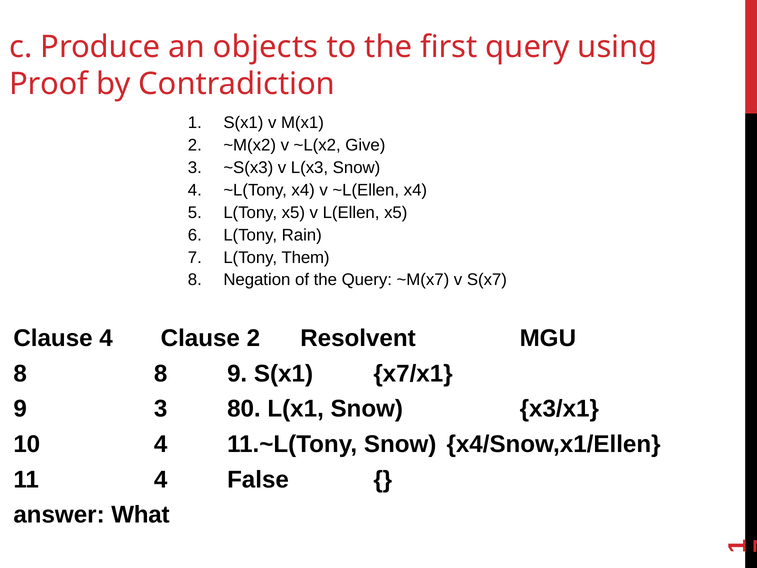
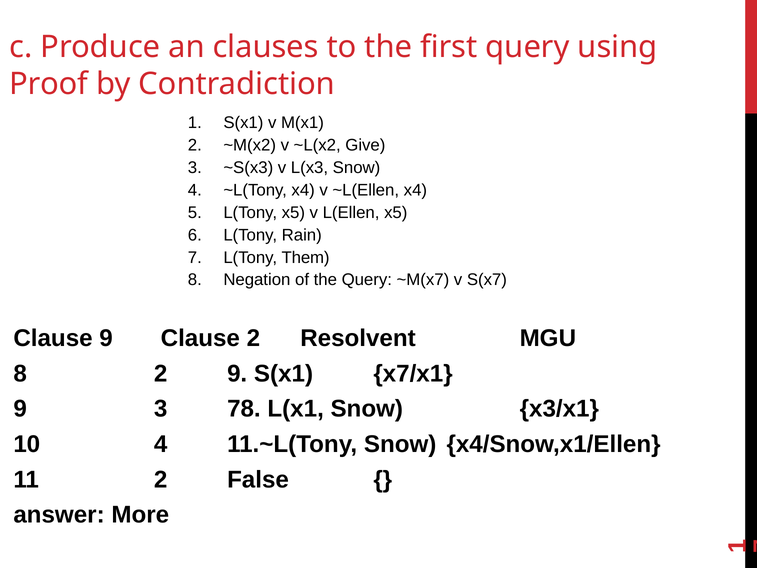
objects: objects -> clauses
Clause 4: 4 -> 9
8 8: 8 -> 2
80: 80 -> 78
11 4: 4 -> 2
What: What -> More
